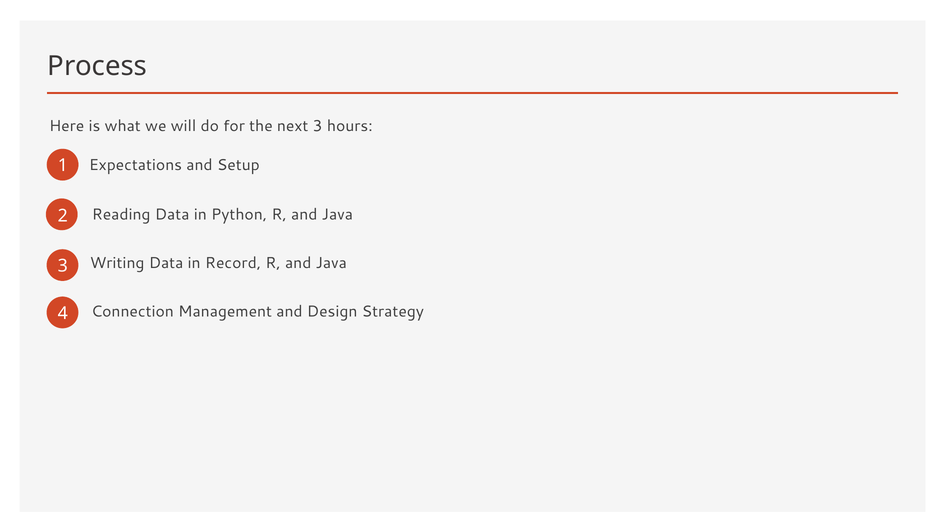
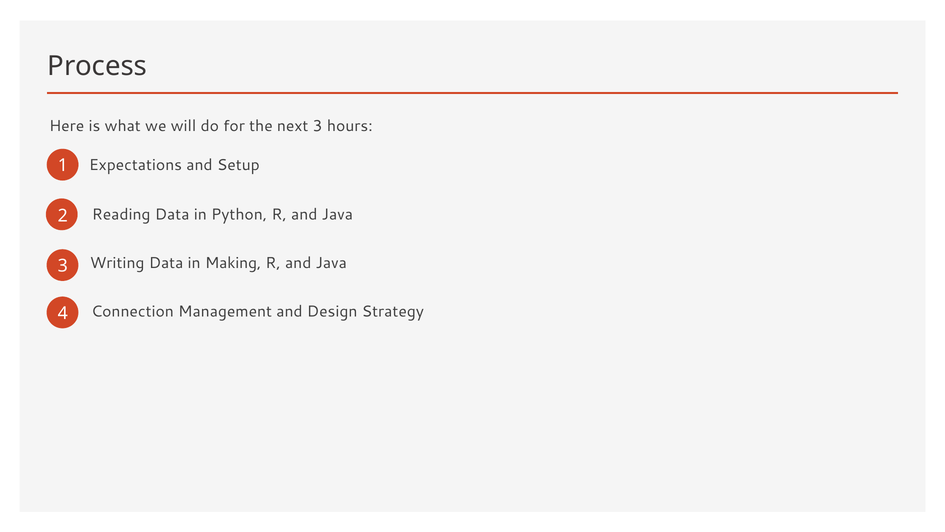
Record: Record -> Making
